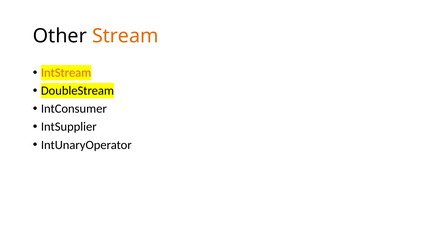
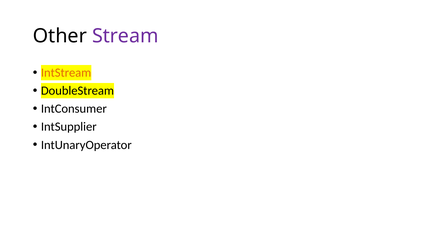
Stream colour: orange -> purple
